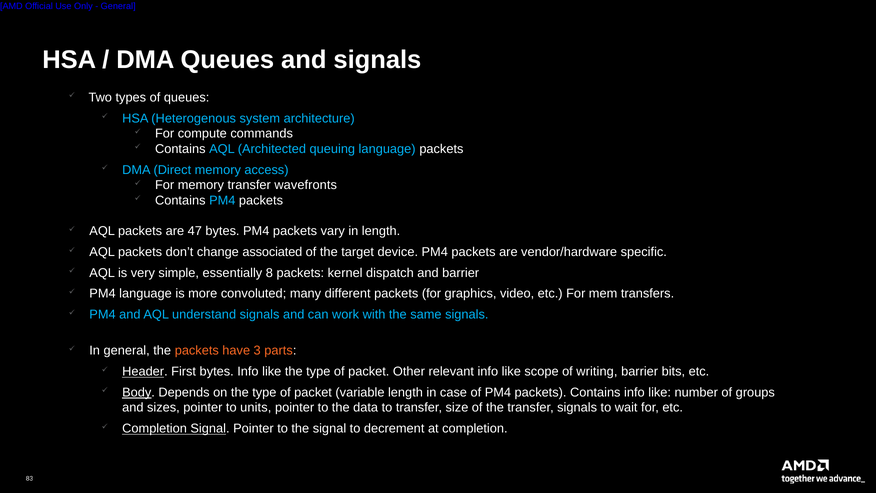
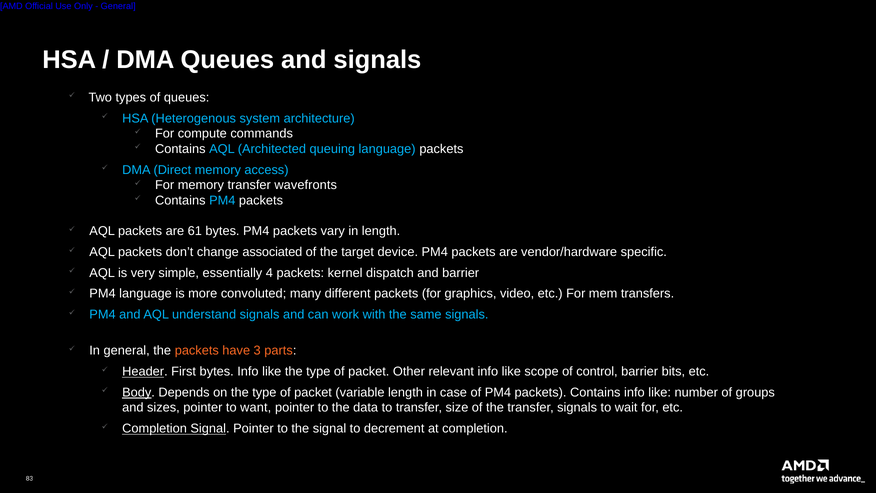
47: 47 -> 61
8: 8 -> 4
writing: writing -> control
units: units -> want
